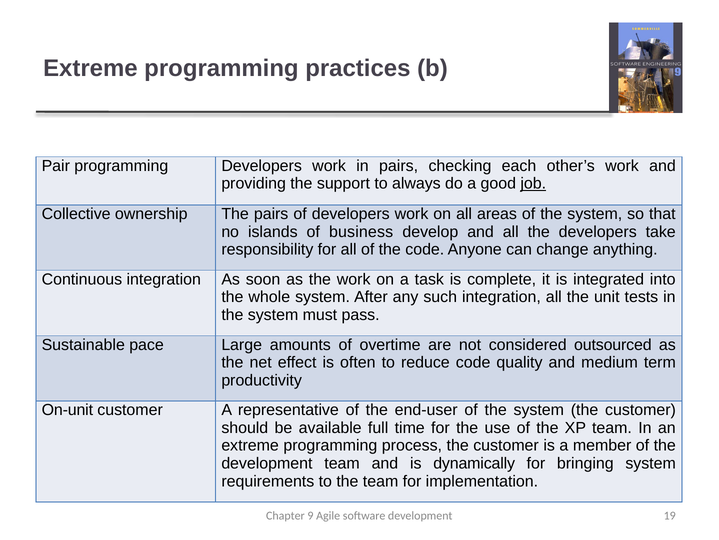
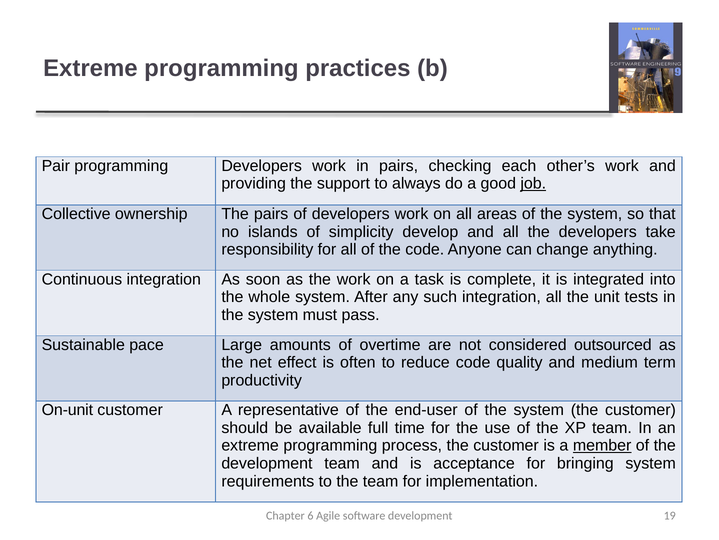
business: business -> simplicity
member underline: none -> present
dynamically: dynamically -> acceptance
9: 9 -> 6
